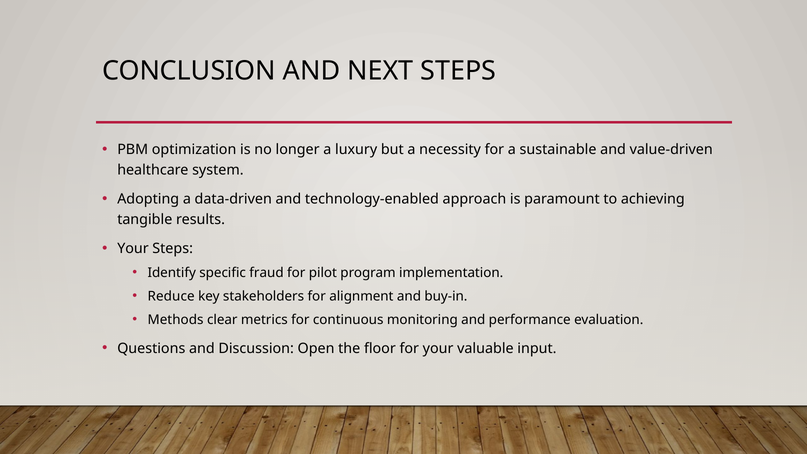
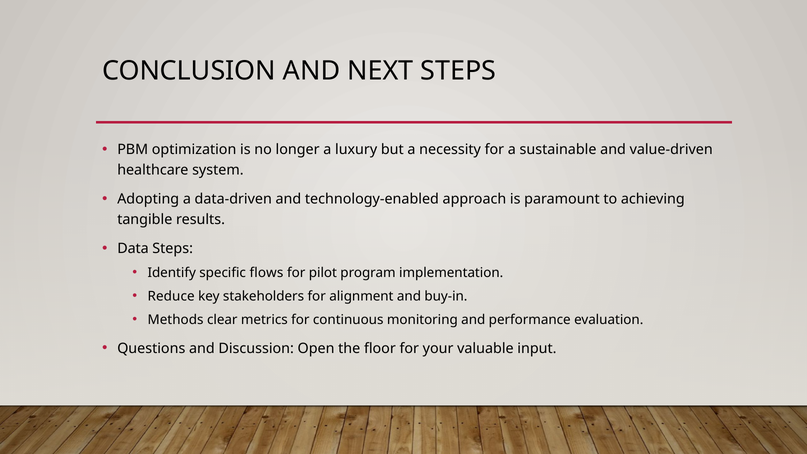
Your at (133, 249): Your -> Data
fraud: fraud -> flows
